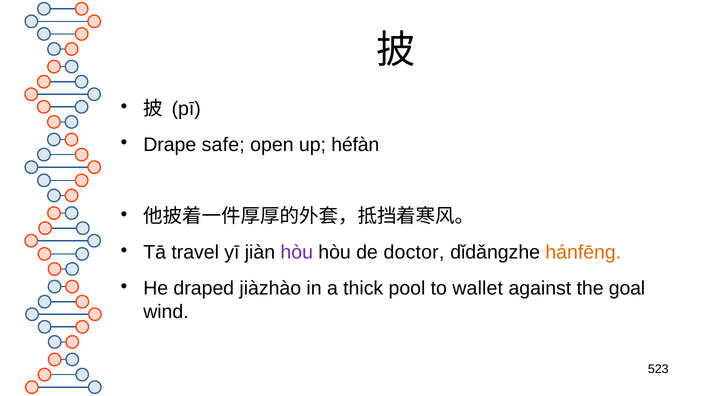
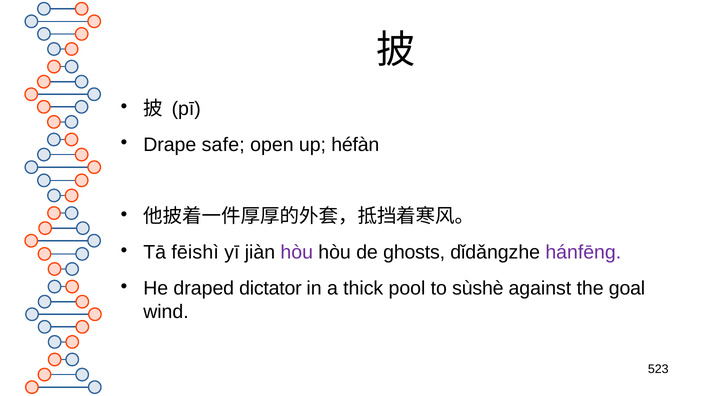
travel: travel -> fēishì
doctor: doctor -> ghosts
hánfēng colour: orange -> purple
jiàzhào: jiàzhào -> dictator
wallet: wallet -> sùshè
